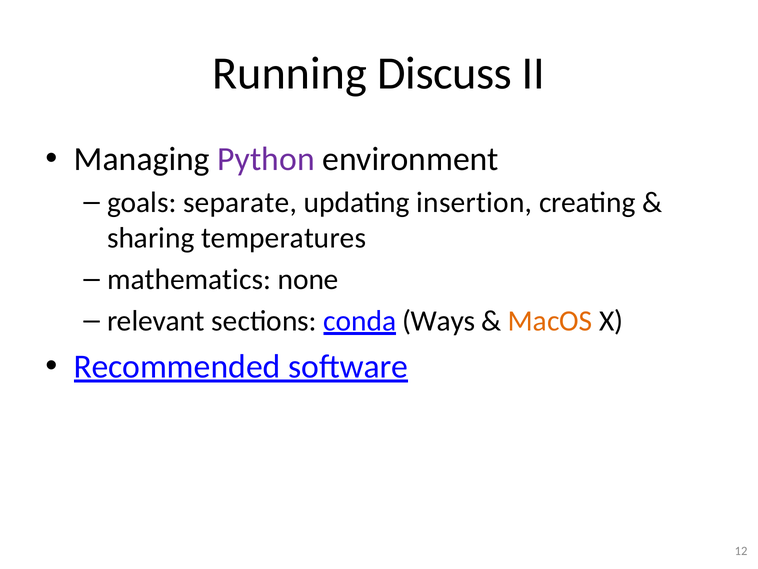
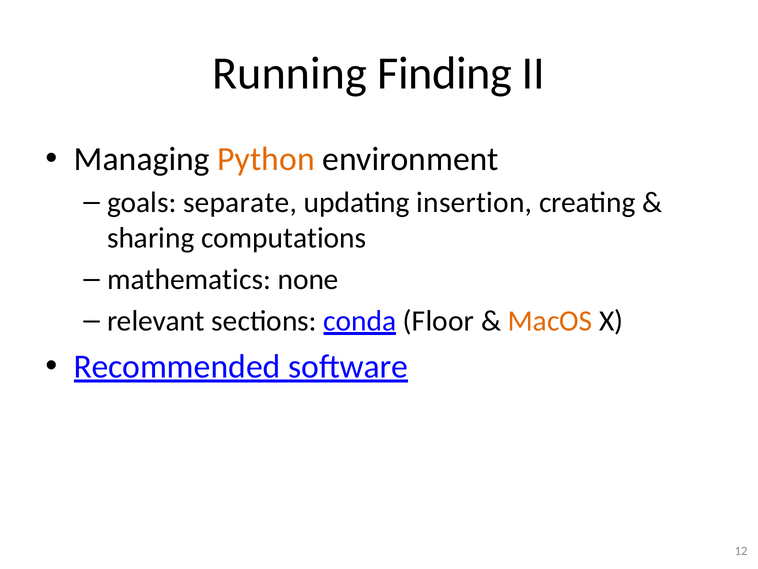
Discuss: Discuss -> Finding
Python colour: purple -> orange
temperatures: temperatures -> computations
Ways: Ways -> Floor
